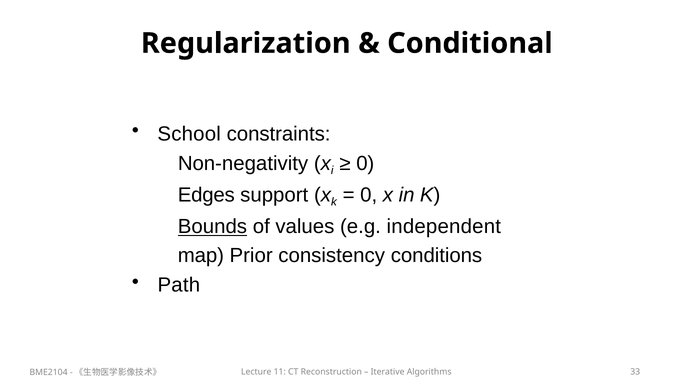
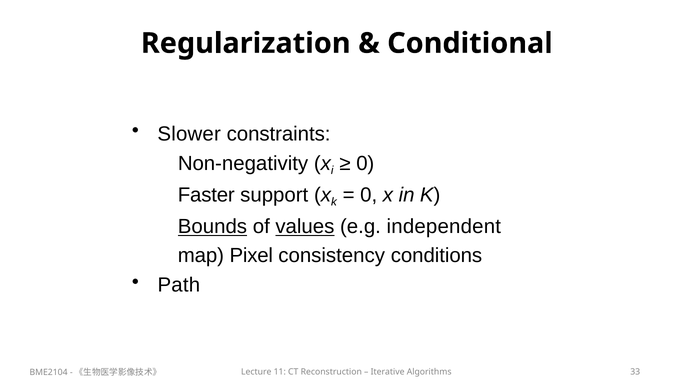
School: School -> Slower
Edges: Edges -> Faster
values underline: none -> present
Prior: Prior -> Pixel
